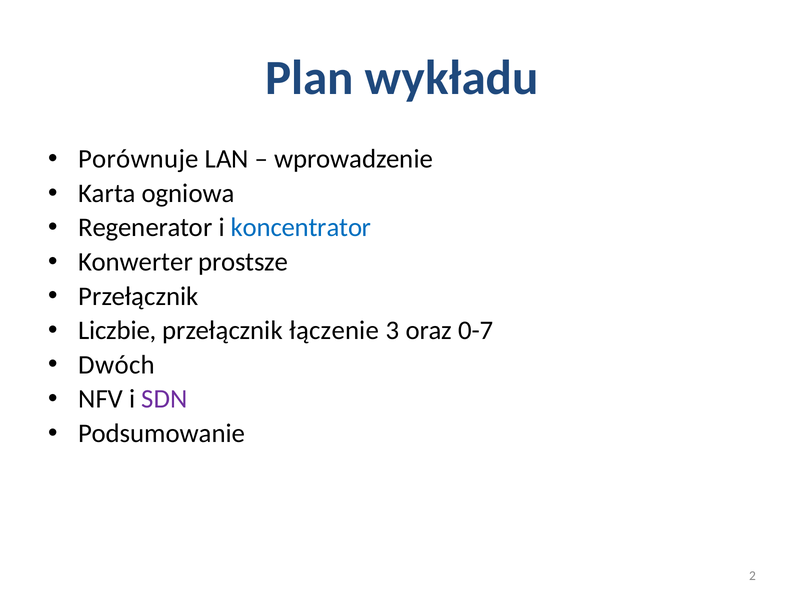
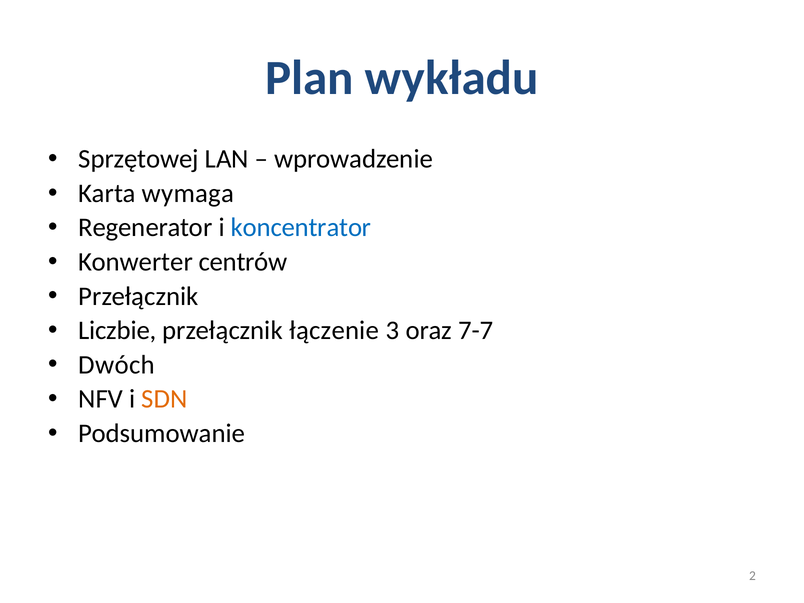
Porównuje: Porównuje -> Sprzętowej
ogniowa: ogniowa -> wymaga
prostsze: prostsze -> centrów
0-7: 0-7 -> 7-7
SDN colour: purple -> orange
